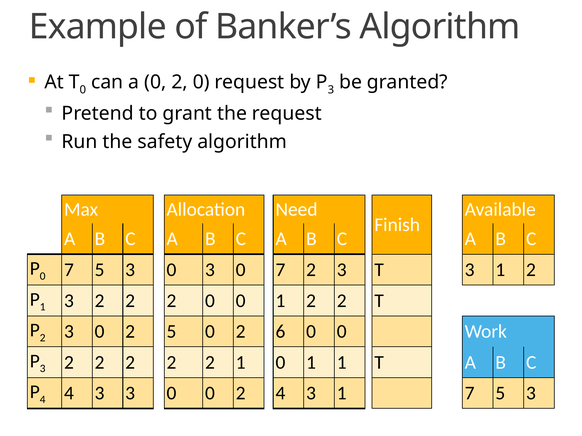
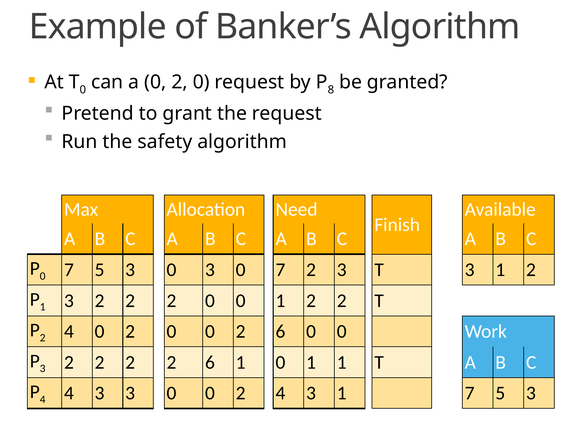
3 at (331, 90): 3 -> 8
3 at (69, 332): 3 -> 4
5 at (171, 332): 5 -> 0
2 at (210, 363): 2 -> 6
